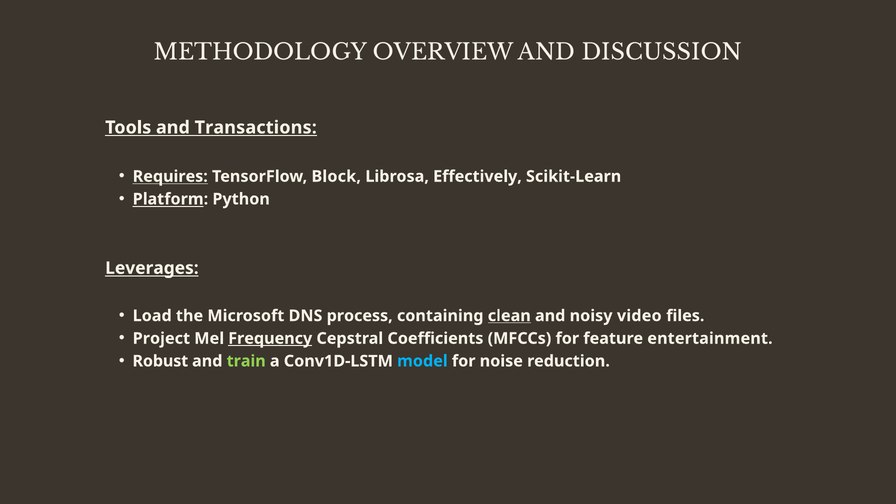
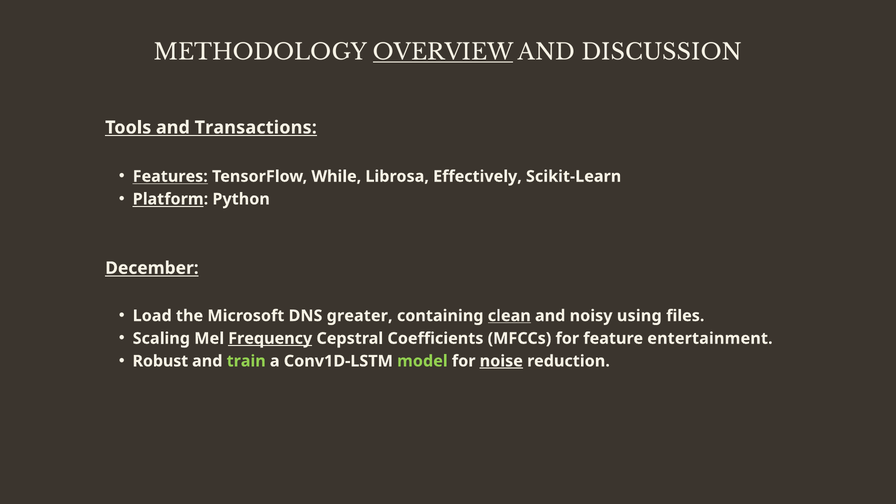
OVERVIEW underline: none -> present
Requires: Requires -> Features
Block: Block -> While
Leverages: Leverages -> December
process: process -> greater
video: video -> using
Project: Project -> Scaling
model colour: light blue -> light green
noise underline: none -> present
